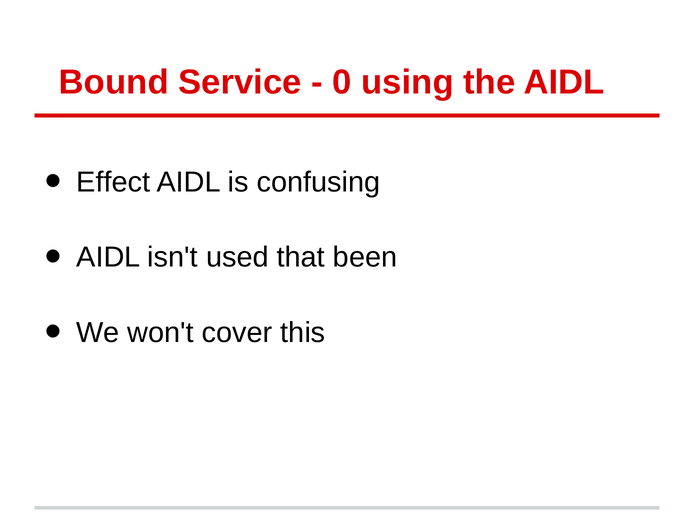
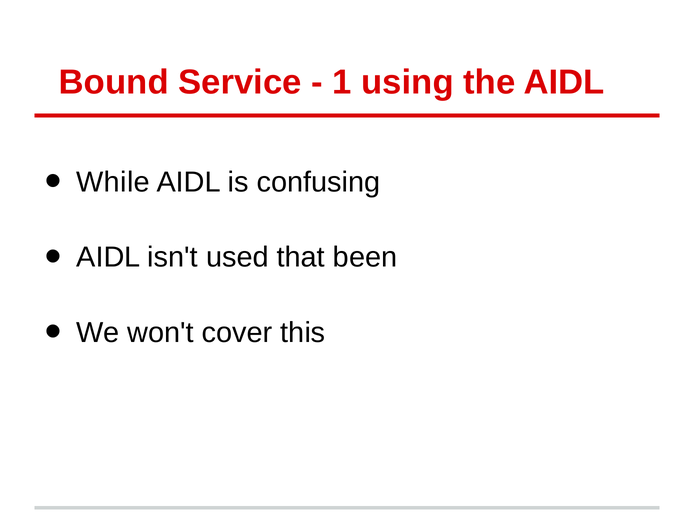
0: 0 -> 1
Effect: Effect -> While
